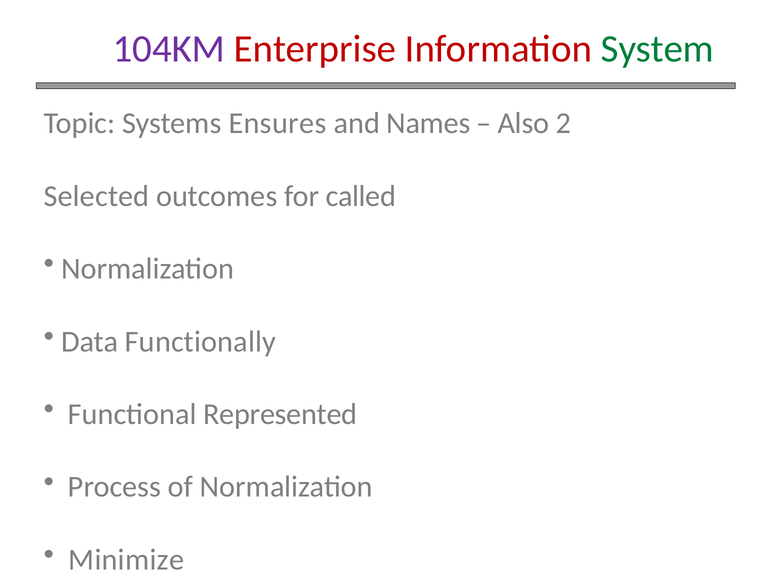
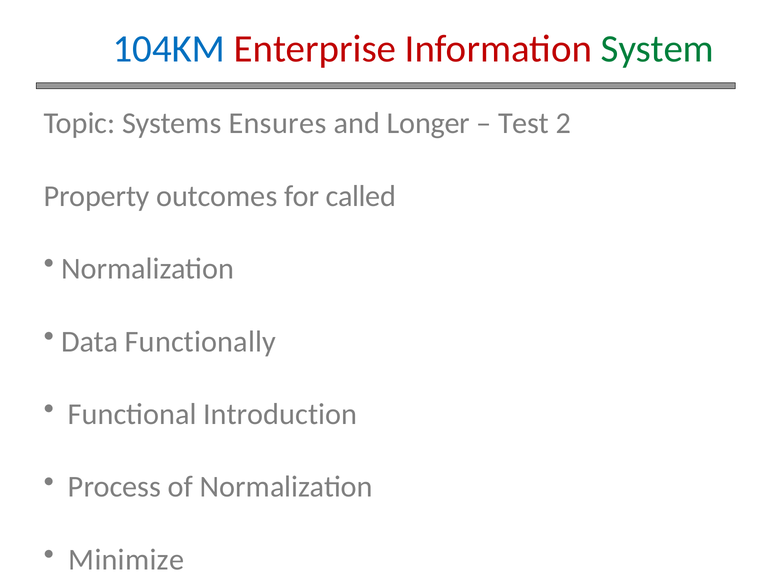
104KM colour: purple -> blue
Names: Names -> Longer
Also: Also -> Test
Selected: Selected -> Property
Represented: Represented -> Introduction
